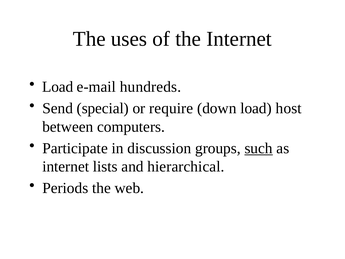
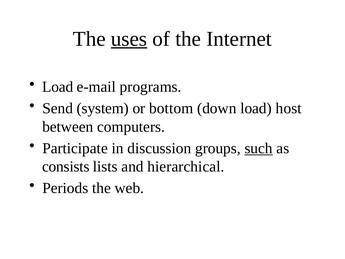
uses underline: none -> present
hundreds: hundreds -> programs
special: special -> system
require: require -> bottom
internet at (66, 167): internet -> consists
